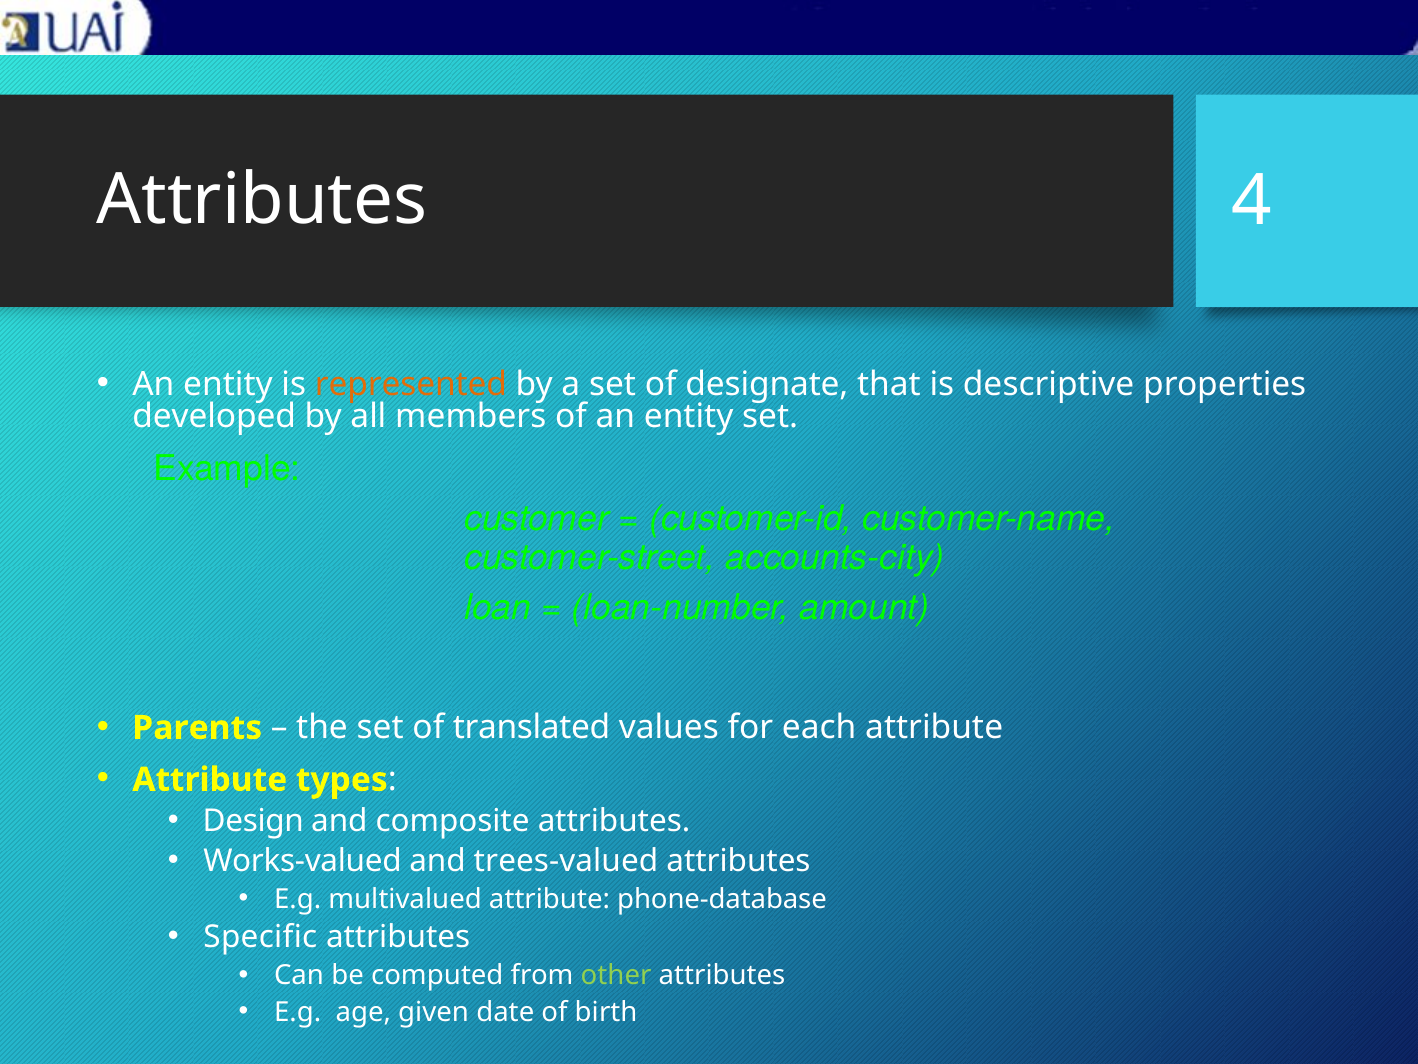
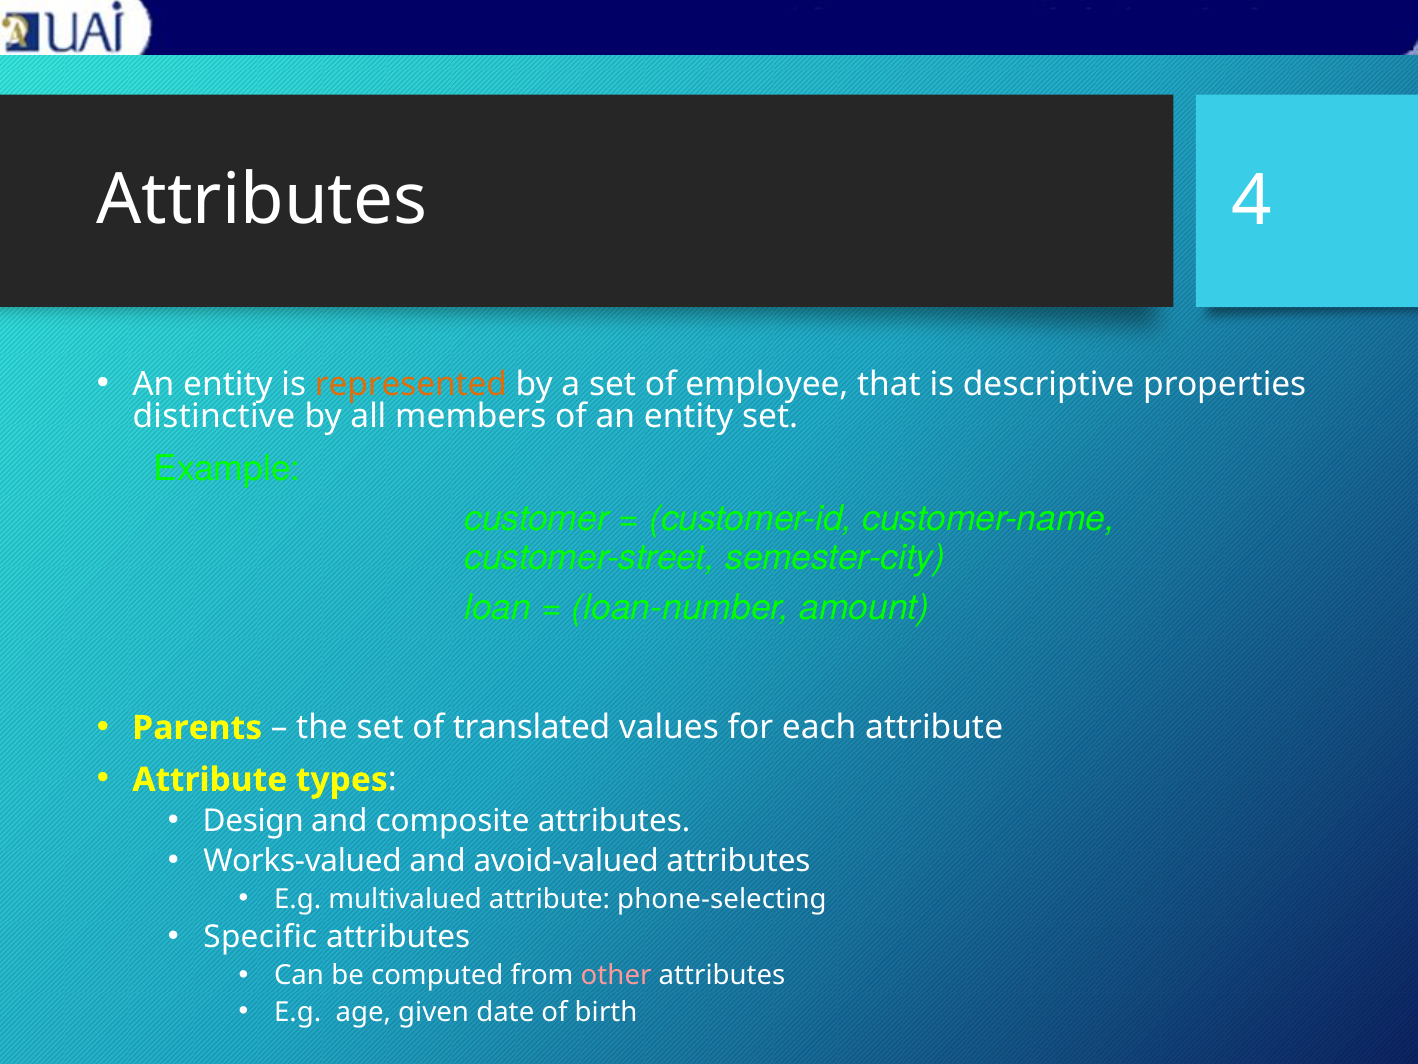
designate: designate -> employee
developed: developed -> distinctive
accounts-city: accounts-city -> semester-city
trees-valued: trees-valued -> avoid-valued
phone-database: phone-database -> phone-selecting
other colour: light green -> pink
